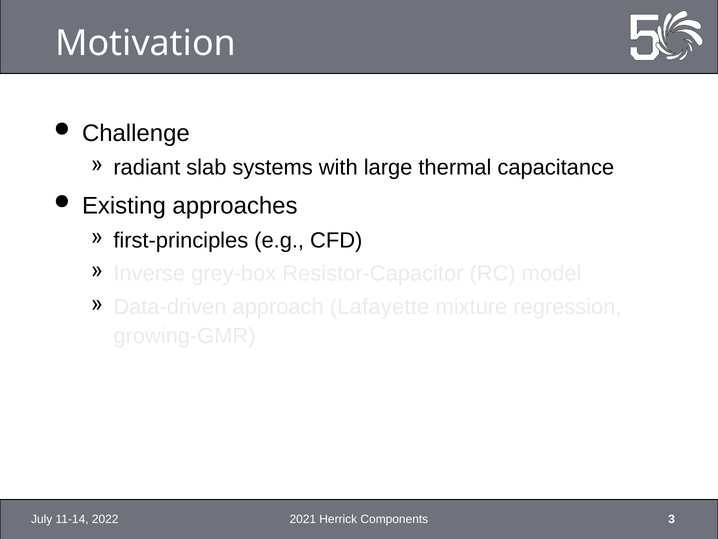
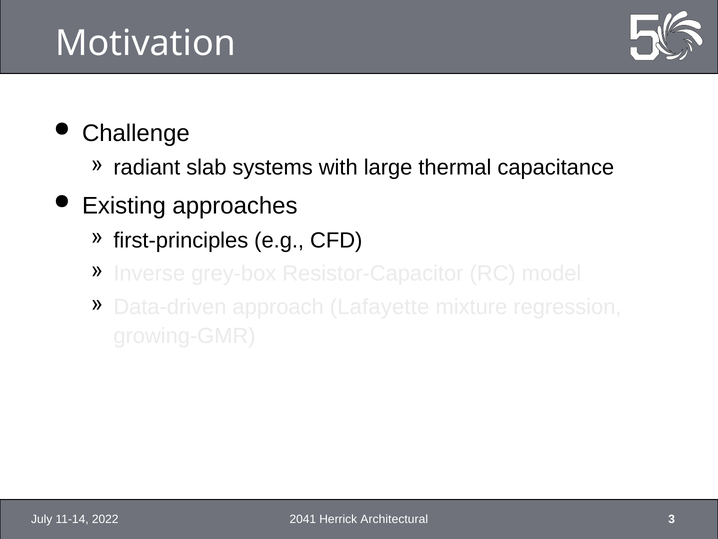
2021: 2021 -> 2041
Components: Components -> Architectural
